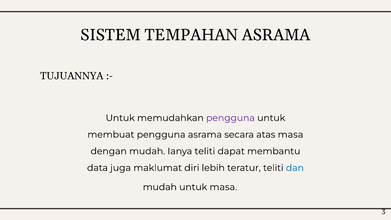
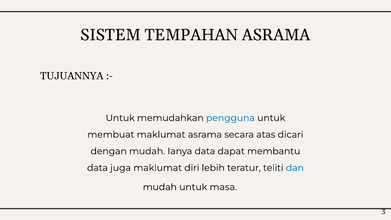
pengguna at (230, 118) colour: purple -> blue
membuat pengguna: pengguna -> maklumat
atas masa: masa -> dicari
Ianya teliti: teliti -> data
